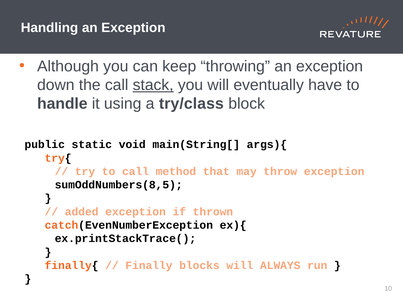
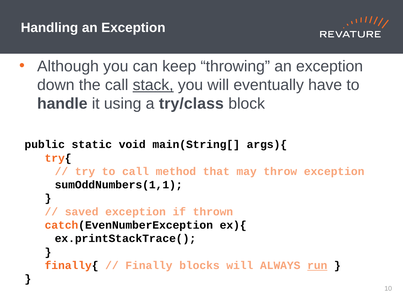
sumOddNumbers(8,5: sumOddNumbers(8,5 -> sumOddNumbers(1,1
added: added -> saved
run underline: none -> present
